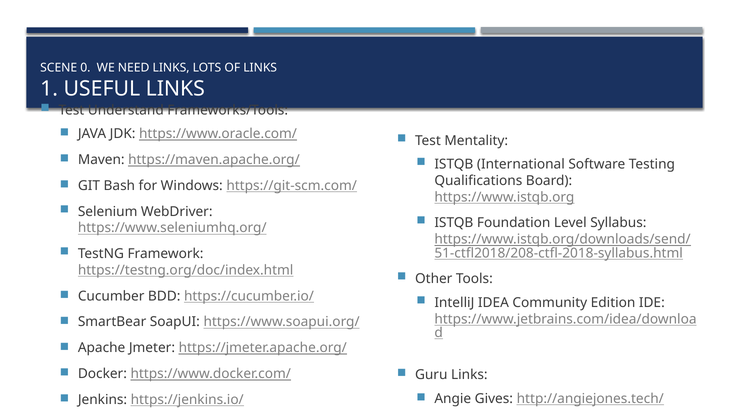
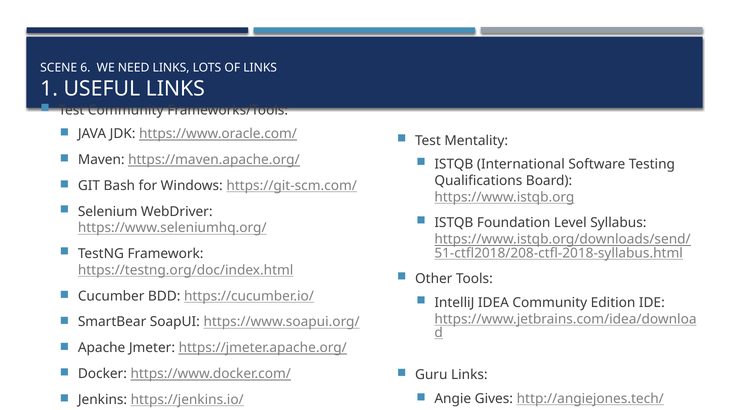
0: 0 -> 6
Test Understand: Understand -> Community
